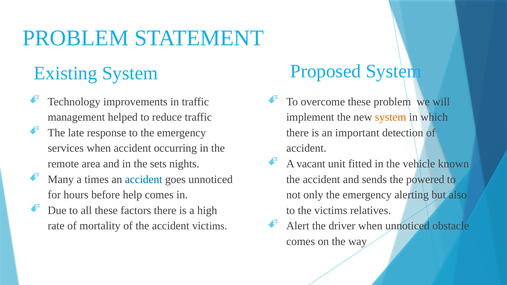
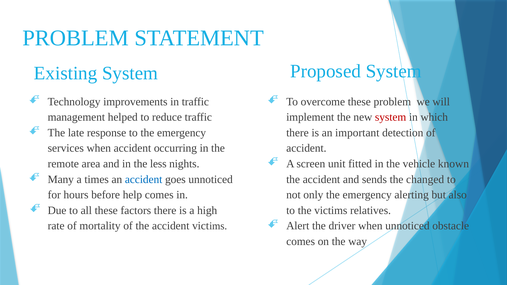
system at (391, 117) colour: orange -> red
vacant: vacant -> screen
sets: sets -> less
powered: powered -> changed
